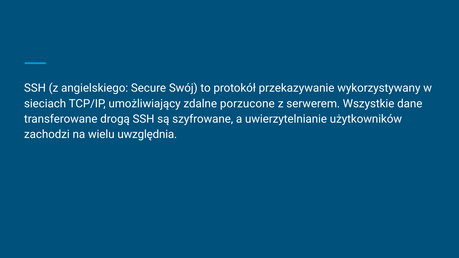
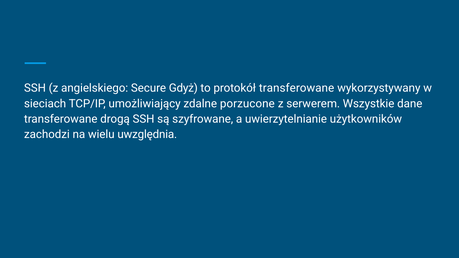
Swój: Swój -> Gdyż
protokół przekazywanie: przekazywanie -> transferowane
